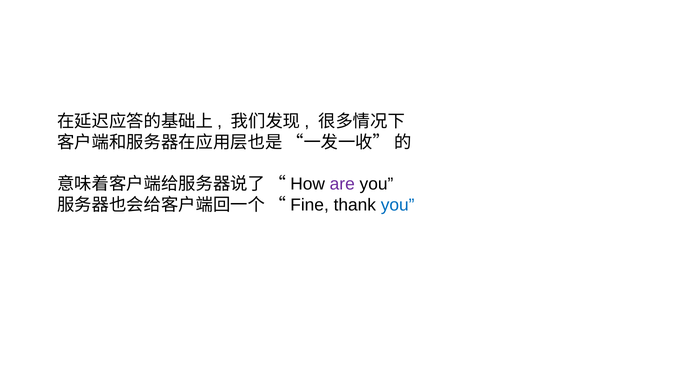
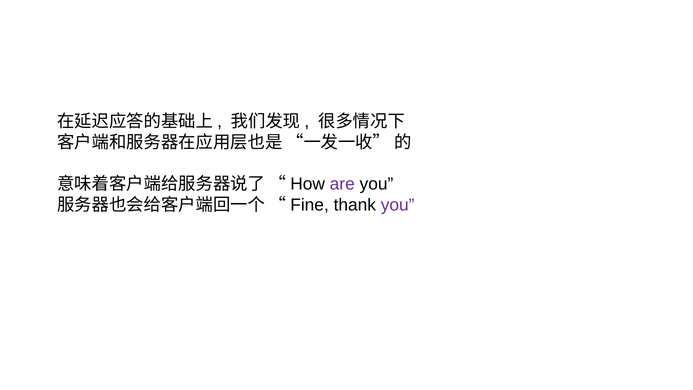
you at (398, 205) colour: blue -> purple
